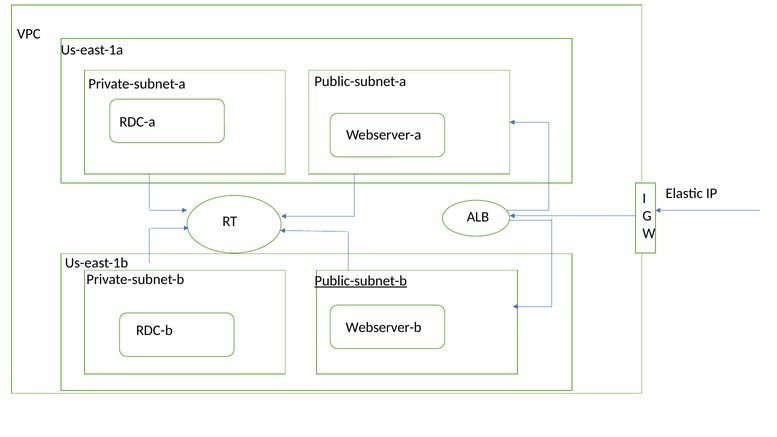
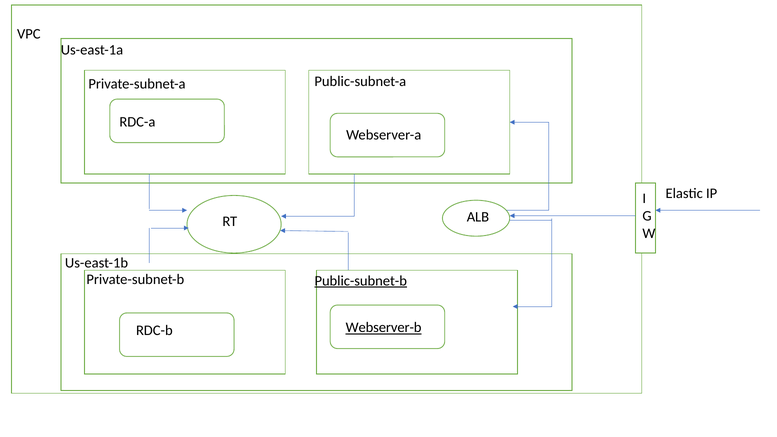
Webserver-b underline: none -> present
